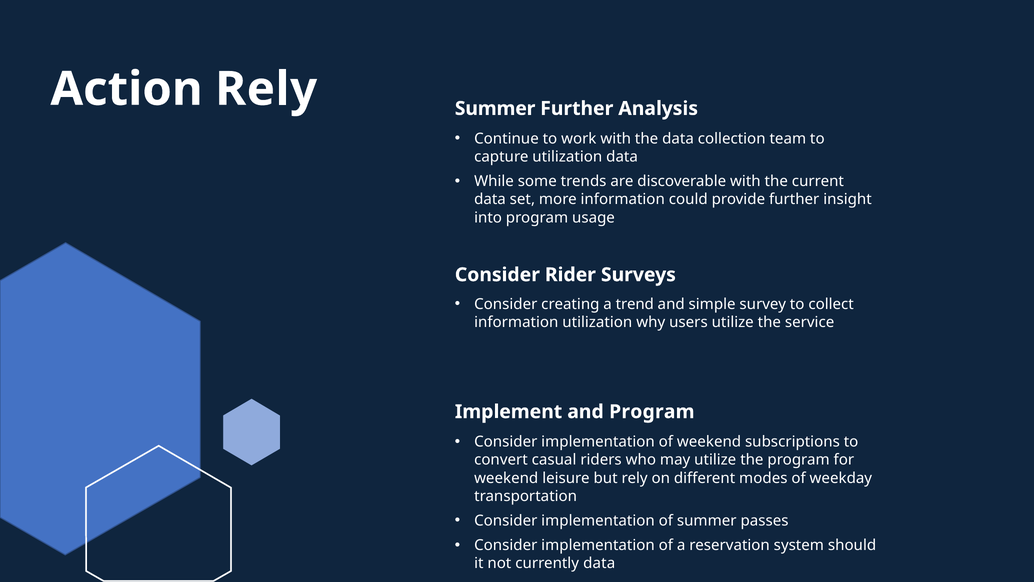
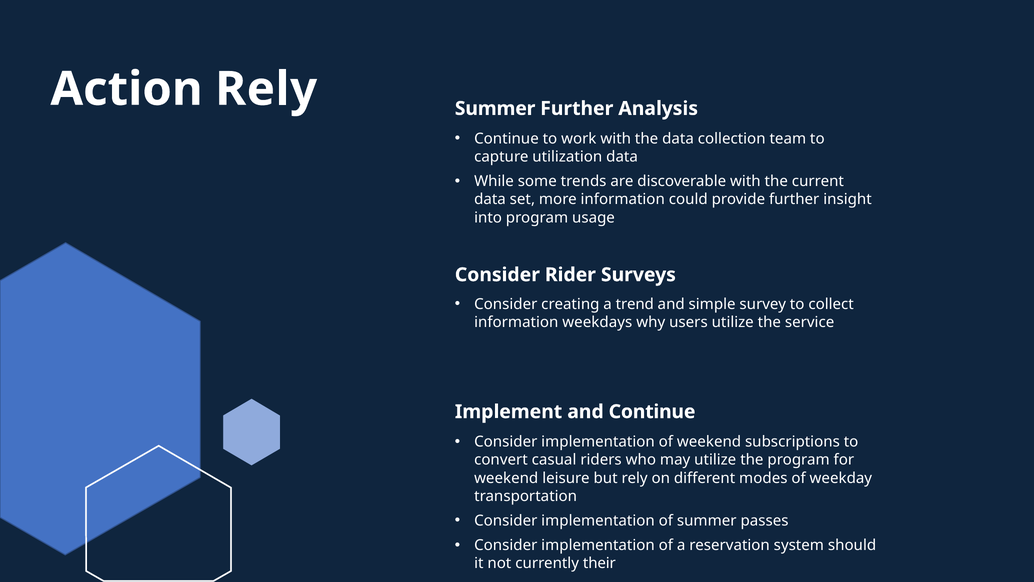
information utilization: utilization -> weekdays
and Program: Program -> Continue
currently data: data -> their
